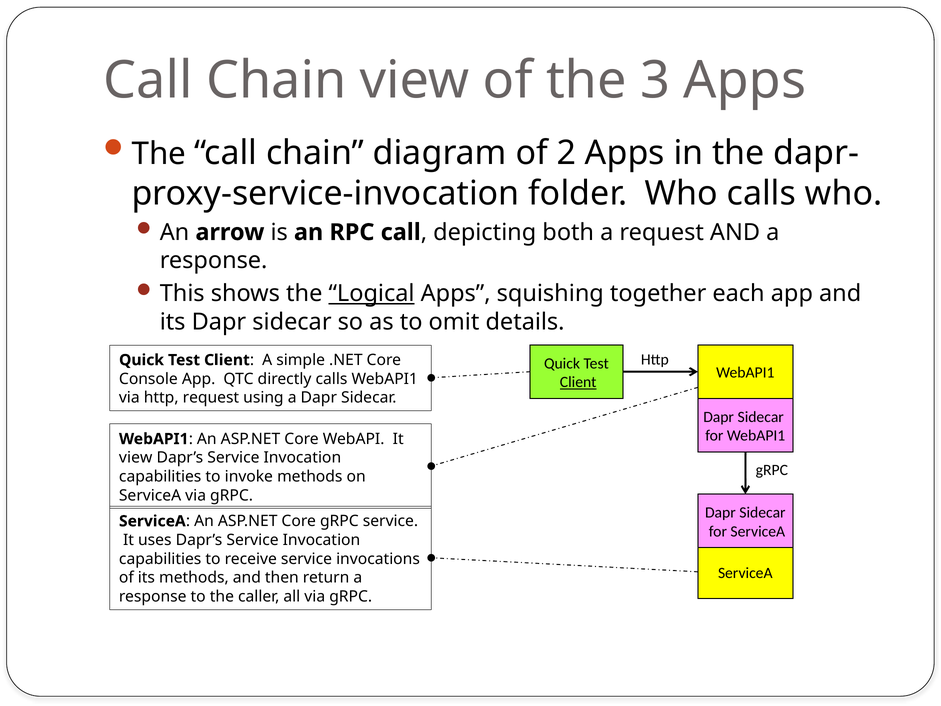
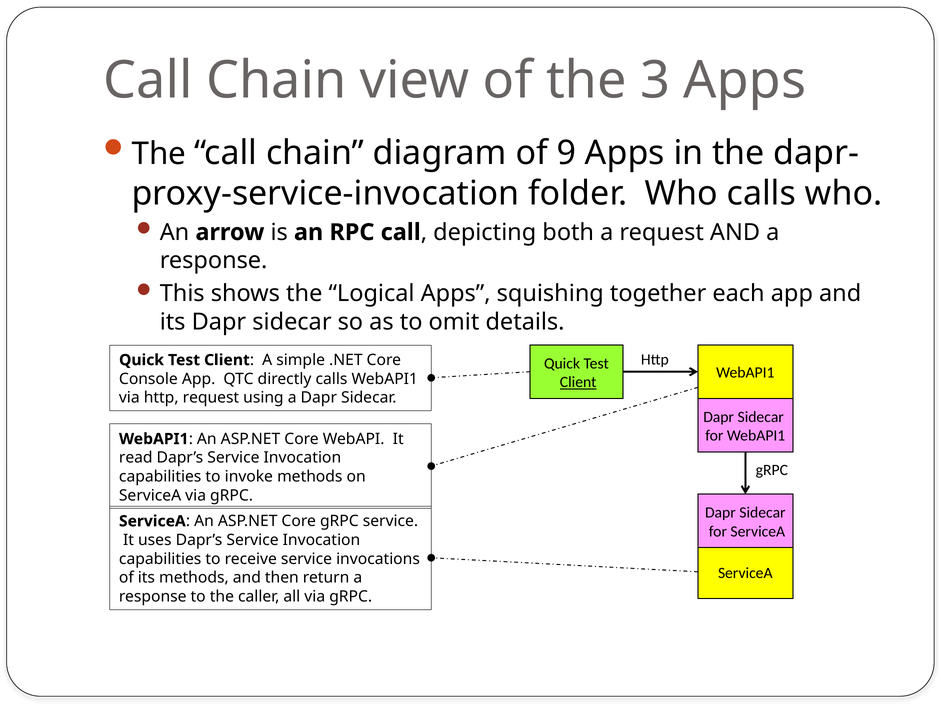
2: 2 -> 9
Logical underline: present -> none
view at (136, 458): view -> read
